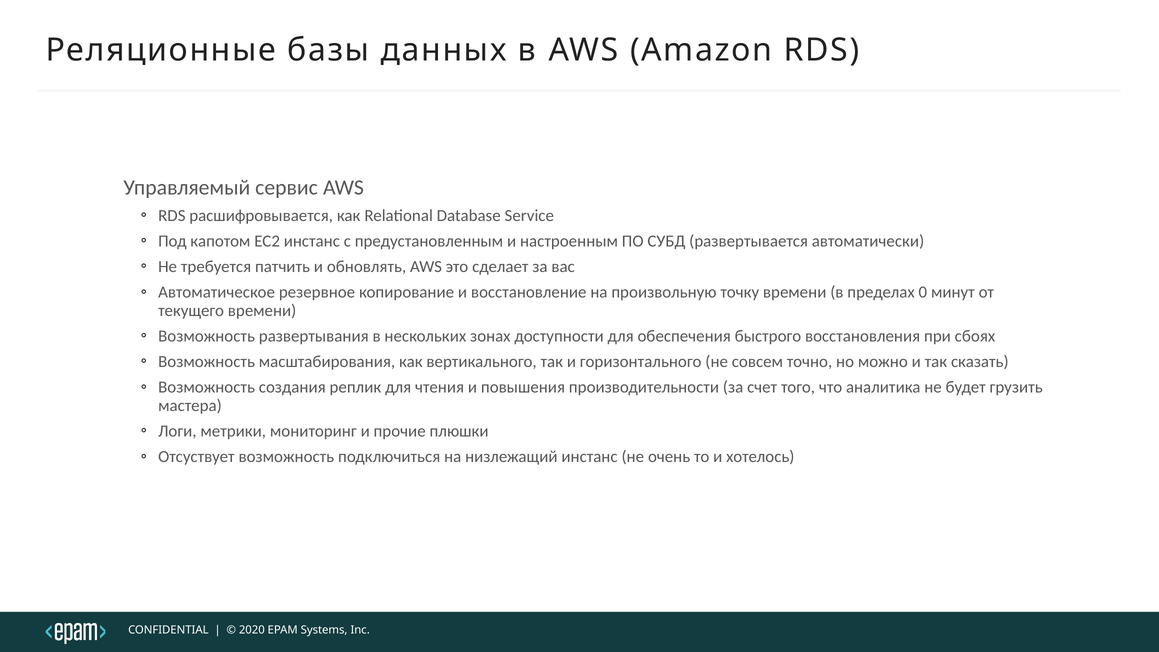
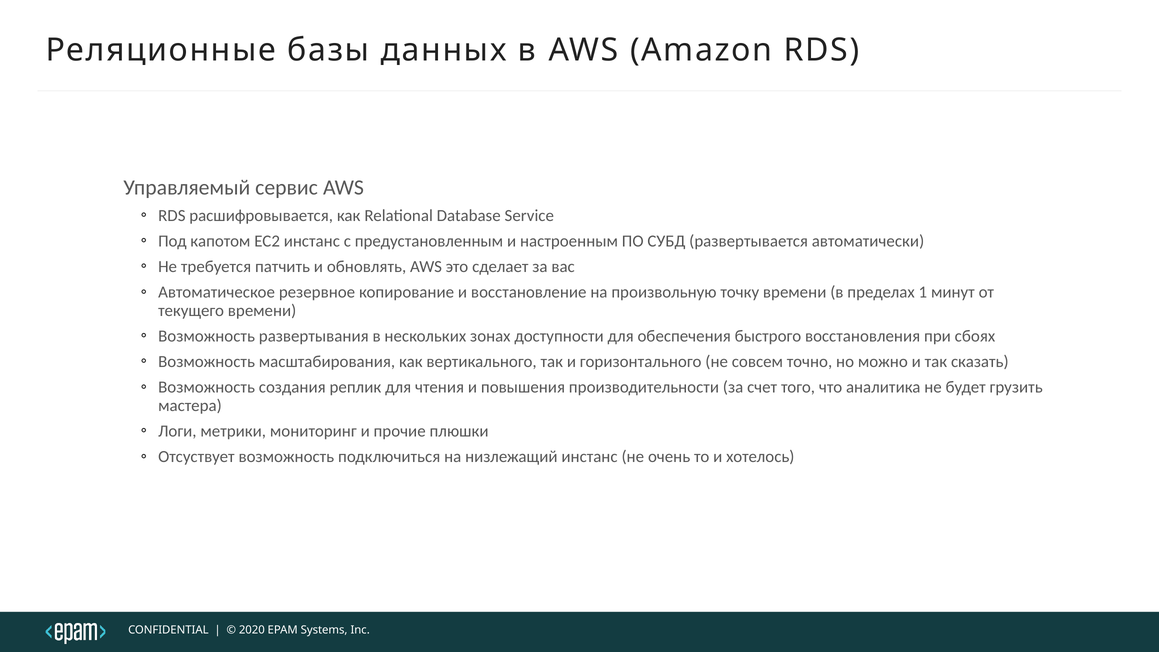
0: 0 -> 1
